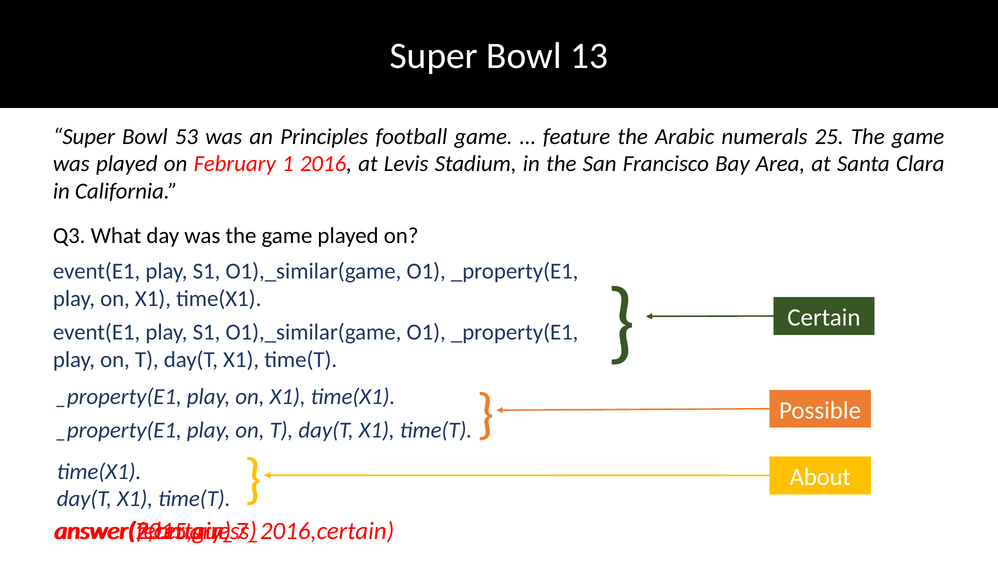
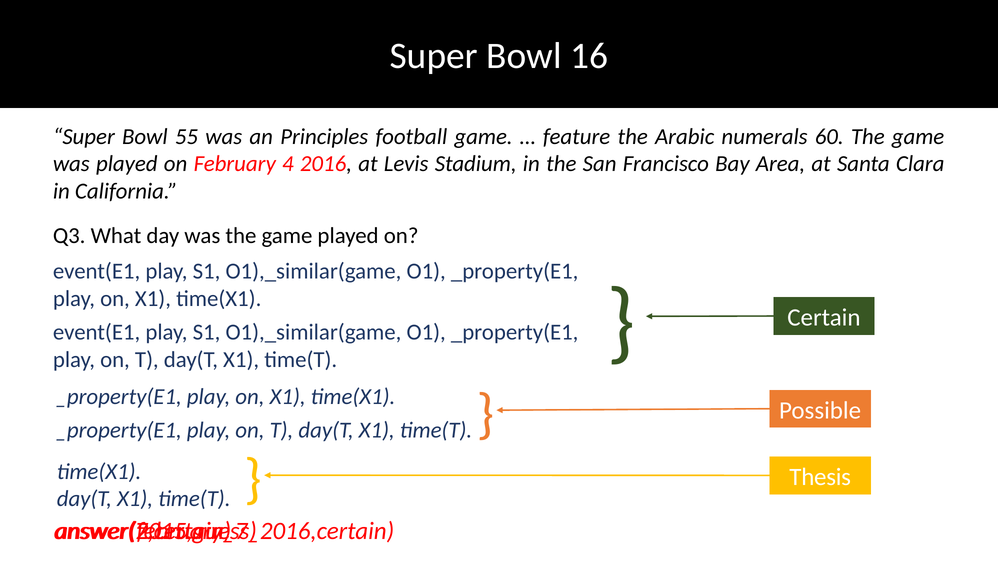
13: 13 -> 16
53: 53 -> 55
25: 25 -> 60
1: 1 -> 4
About: About -> Thesis
